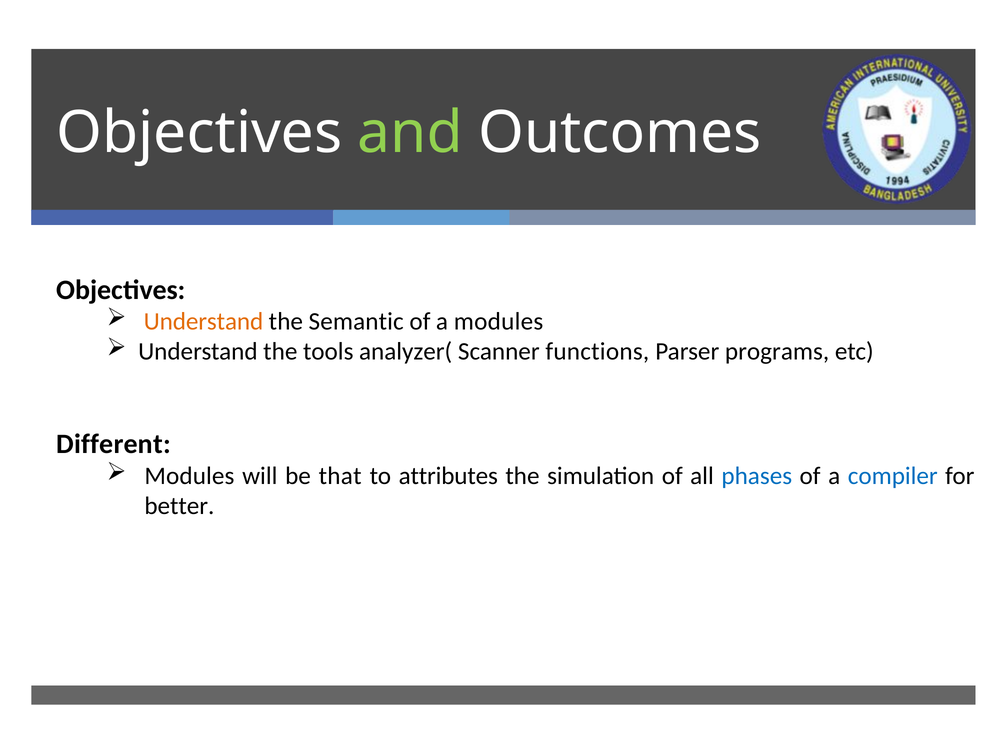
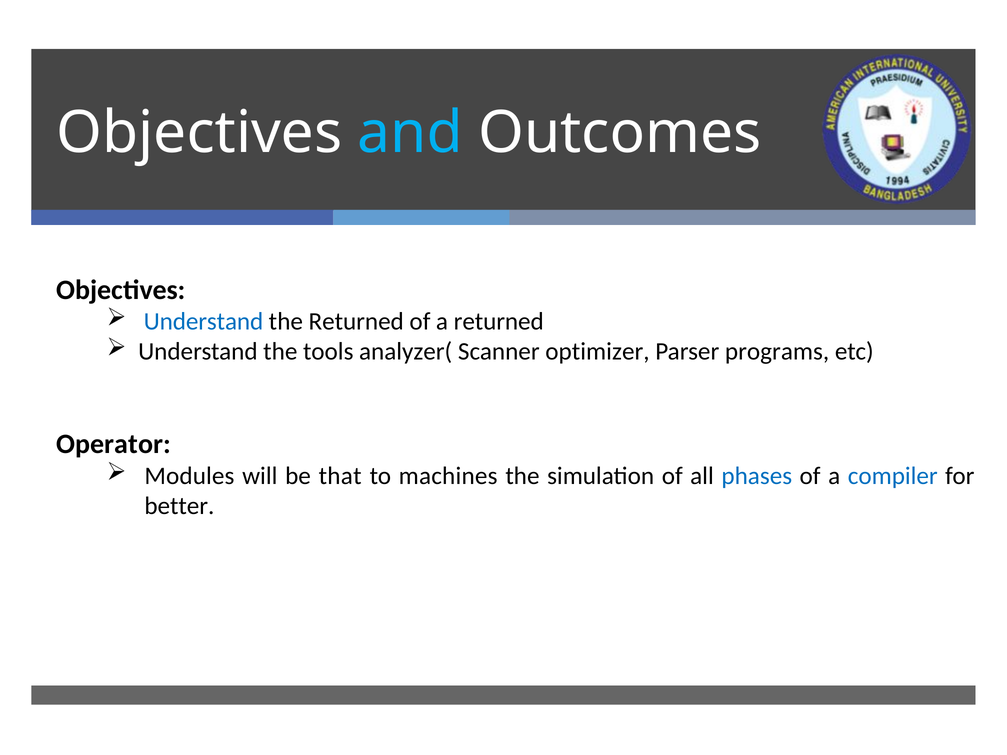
and colour: light green -> light blue
Understand at (203, 322) colour: orange -> blue
the Semantic: Semantic -> Returned
a modules: modules -> returned
functions: functions -> optimizer
Different: Different -> Operator
attributes: attributes -> machines
